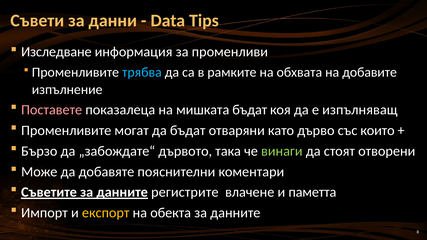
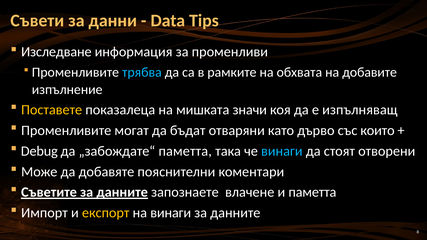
Поставете colour: pink -> yellow
мишката бъдат: бъдат -> значи
Бързо: Бързо -> Debug
„забождате“ дървото: дървото -> паметта
винаги at (282, 151) colour: light green -> light blue
регистрите: регистрите -> запознаете
на обекта: обекта -> винаги
